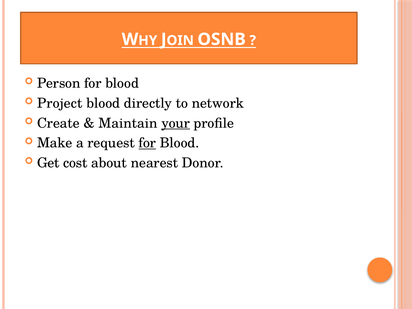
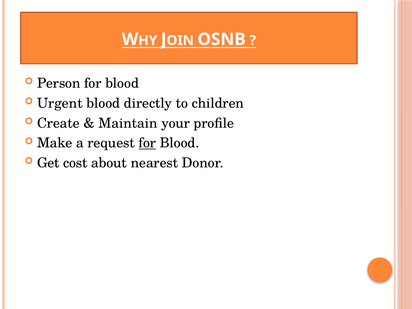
Project: Project -> Urgent
network: network -> children
your underline: present -> none
